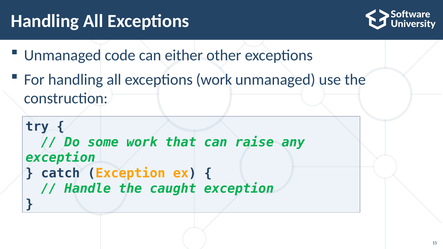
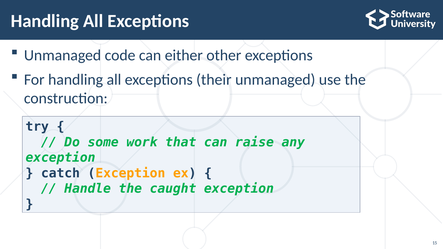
exceptions work: work -> their
